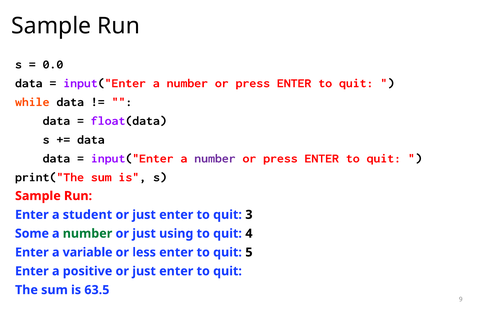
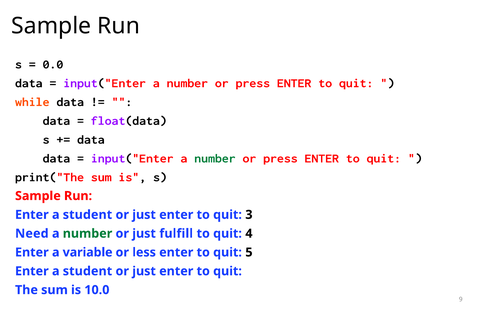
number at (215, 158) colour: purple -> green
Some: Some -> Need
using: using -> fulfill
positive at (88, 271): positive -> student
63.5: 63.5 -> 10.0
